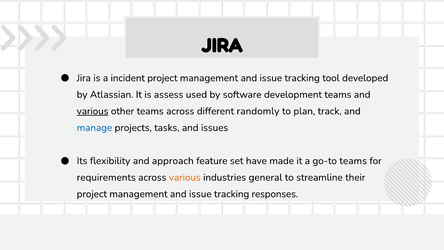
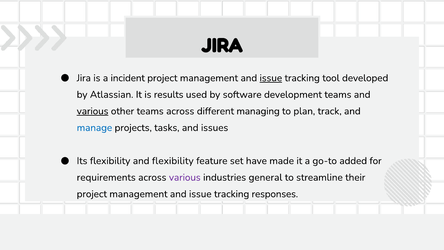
issue at (271, 78) underline: none -> present
assess: assess -> results
randomly: randomly -> managing
and approach: approach -> flexibility
go-to teams: teams -> added
various at (185, 177) colour: orange -> purple
